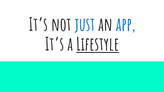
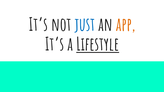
app colour: blue -> orange
